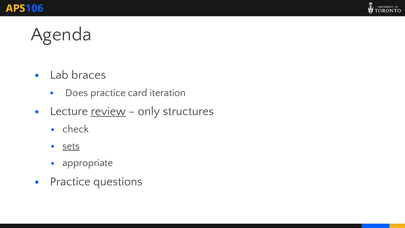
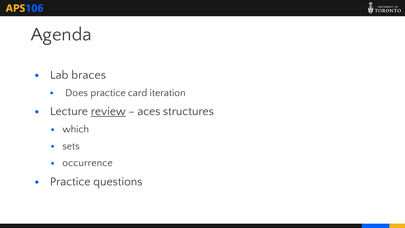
only: only -> aces
check: check -> which
sets underline: present -> none
appropriate: appropriate -> occurrence
